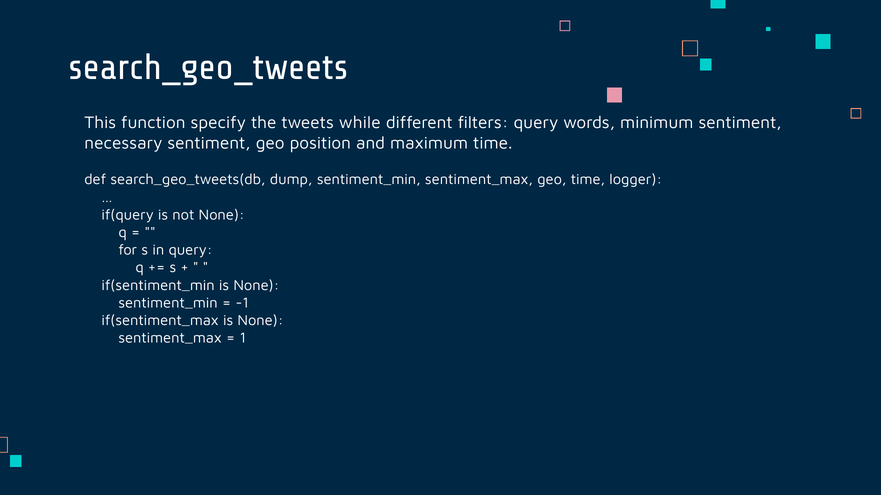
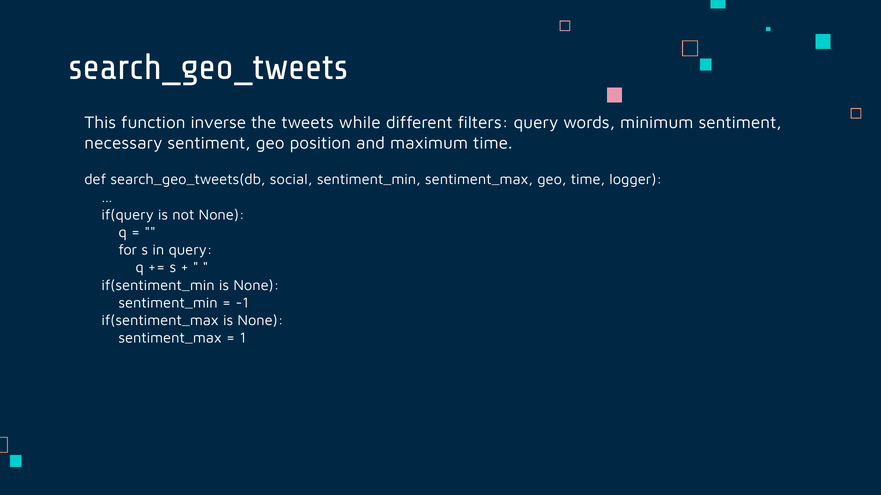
specify: specify -> inverse
dump: dump -> social
